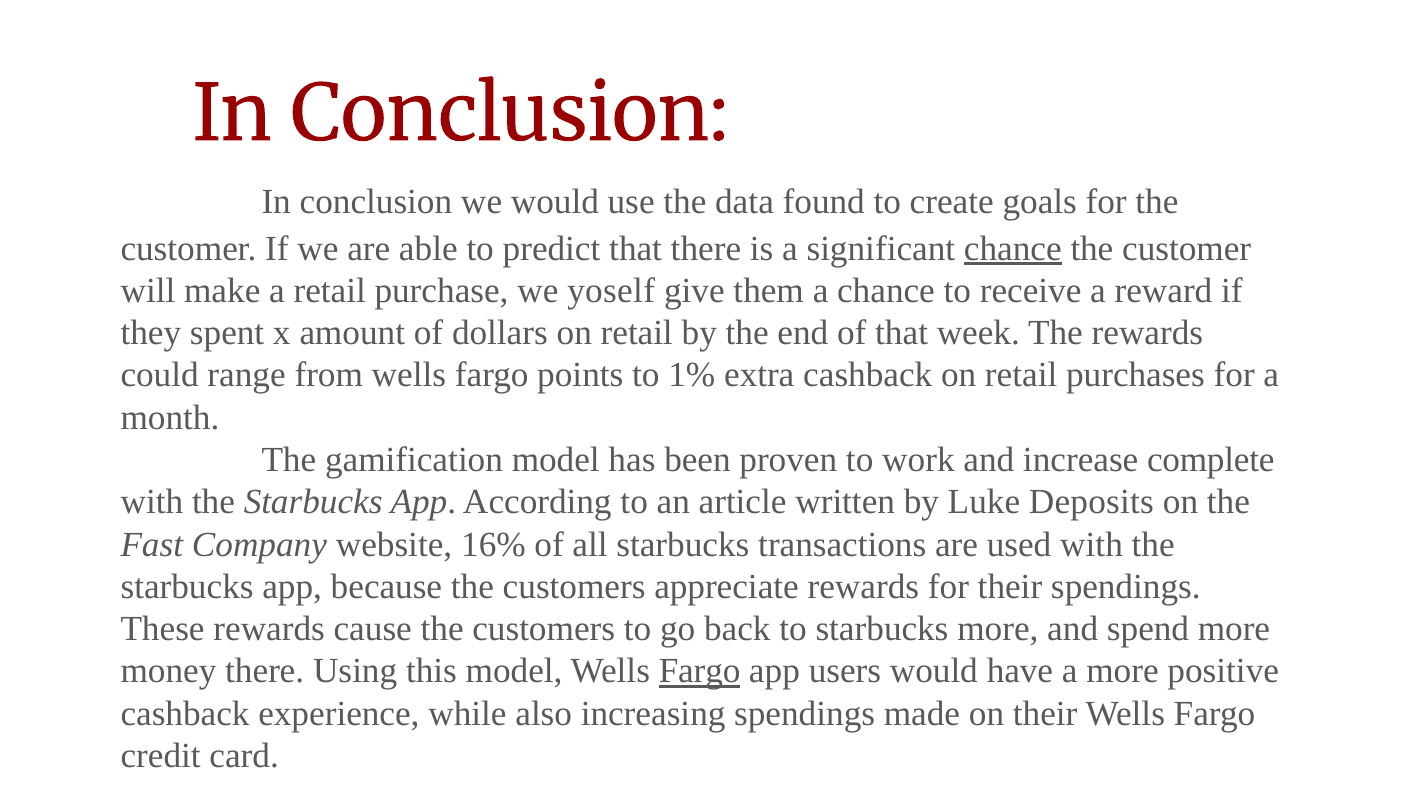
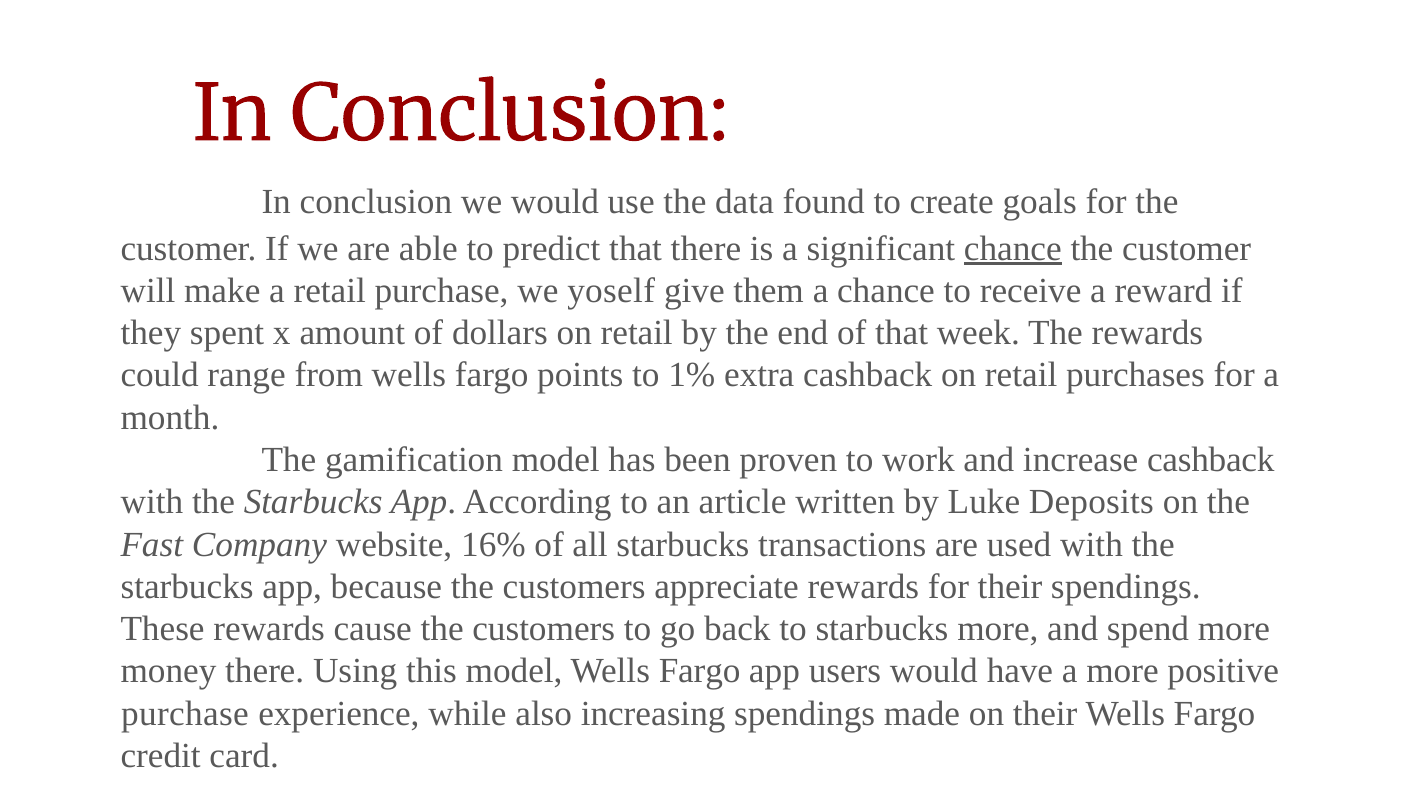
increase complete: complete -> cashback
Fargo at (700, 671) underline: present -> none
cashback at (185, 714): cashback -> purchase
